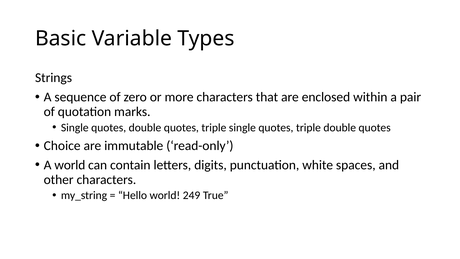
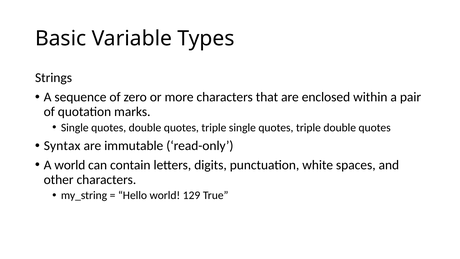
Choice: Choice -> Syntax
249: 249 -> 129
